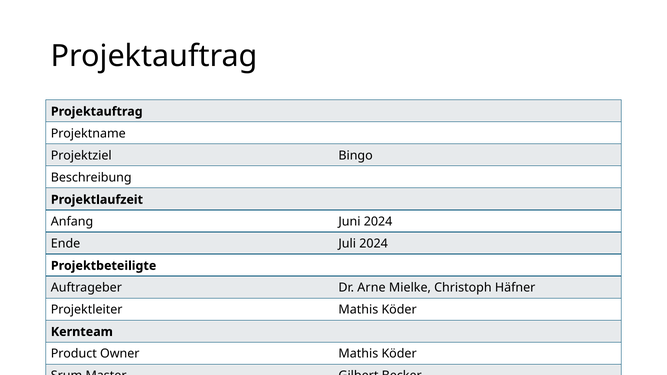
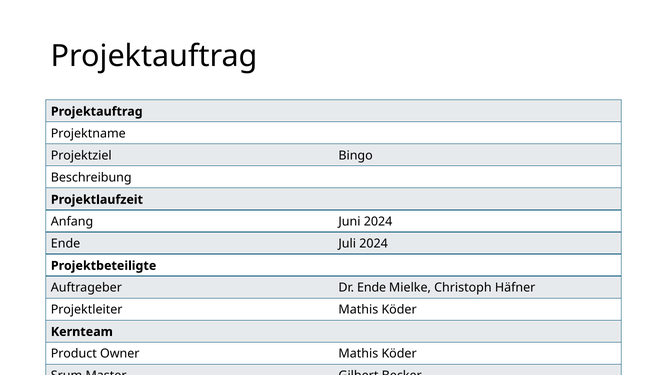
Dr Arne: Arne -> Ende
